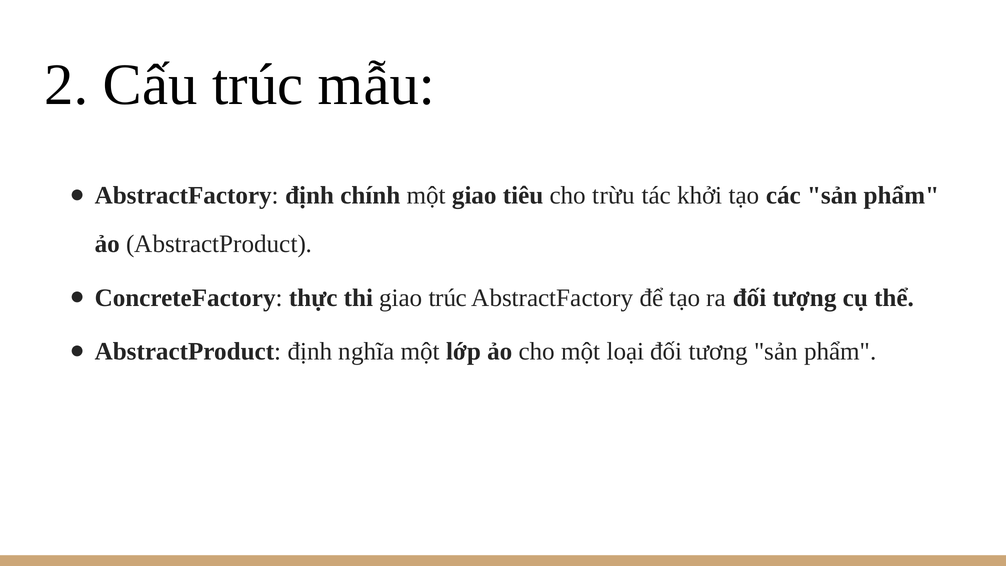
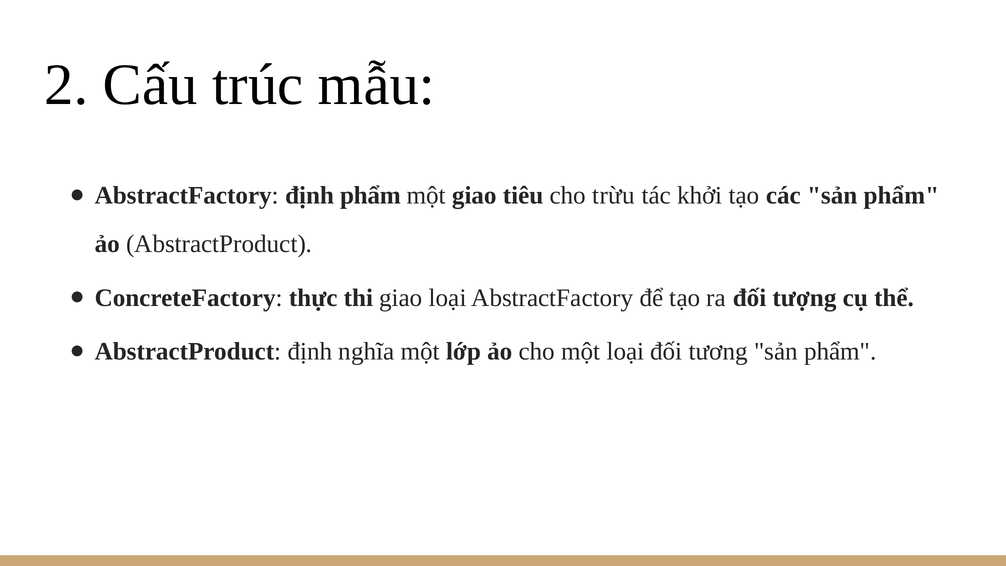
định chính: chính -> phẩm
giao trúc: trúc -> loại
